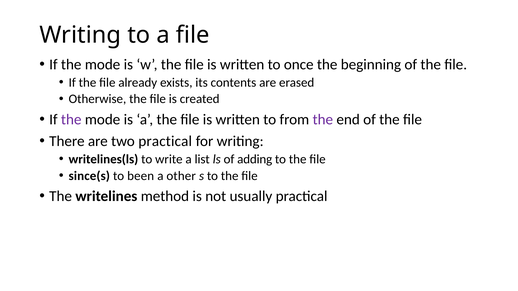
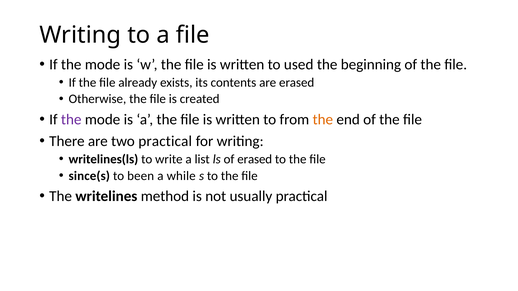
once: once -> used
the at (323, 120) colour: purple -> orange
of adding: adding -> erased
other: other -> while
